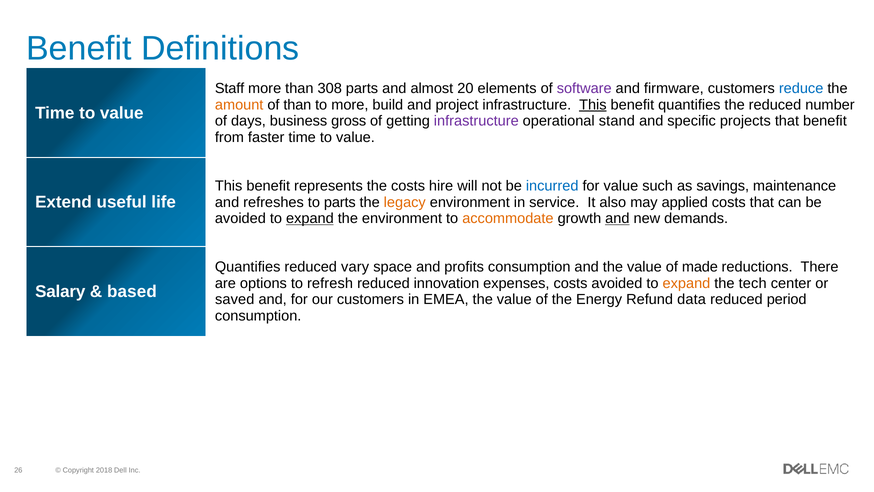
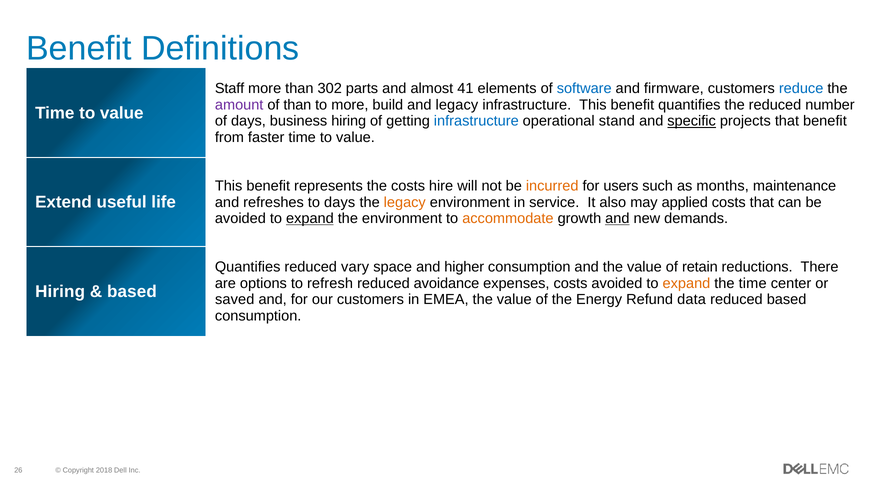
308: 308 -> 302
20: 20 -> 41
software colour: purple -> blue
amount colour: orange -> purple
and project: project -> legacy
This at (593, 105) underline: present -> none
business gross: gross -> hiring
infrastructure at (476, 121) colour: purple -> blue
specific underline: none -> present
incurred colour: blue -> orange
for value: value -> users
savings: savings -> months
to parts: parts -> days
profits: profits -> higher
made: made -> retain
innovation: innovation -> avoidance
the tech: tech -> time
Salary at (60, 291): Salary -> Hiring
reduced period: period -> based
